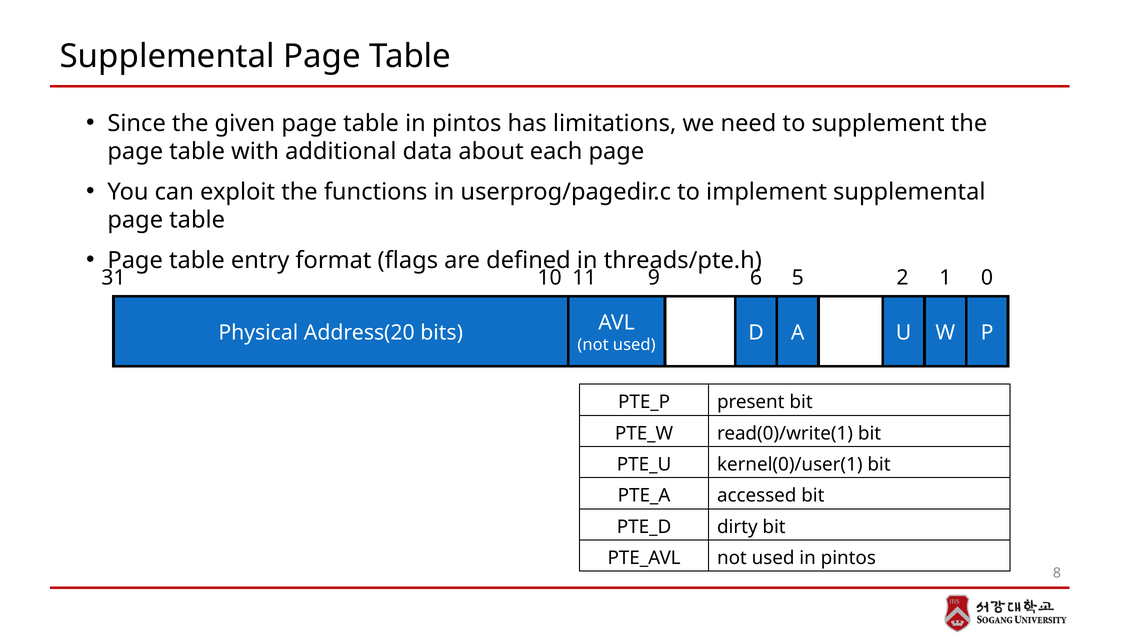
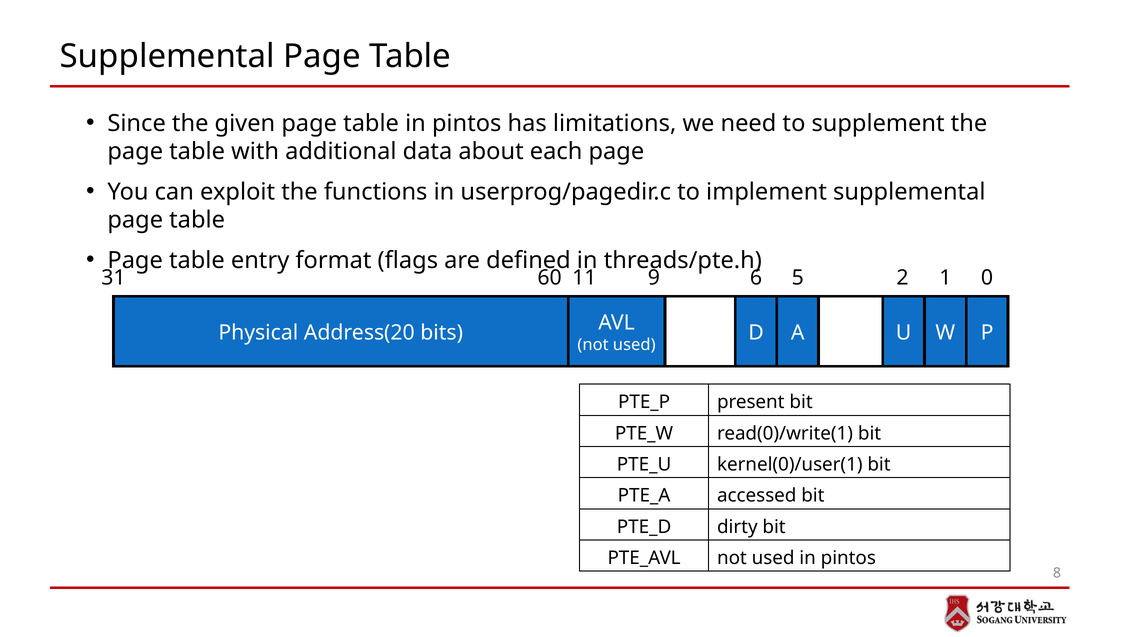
10: 10 -> 60
